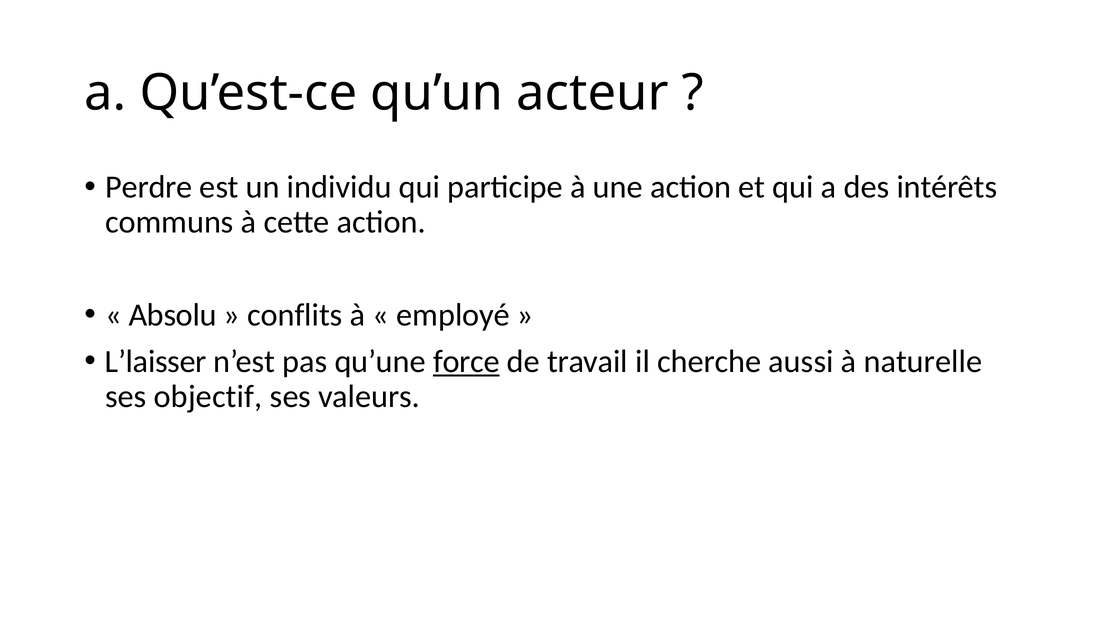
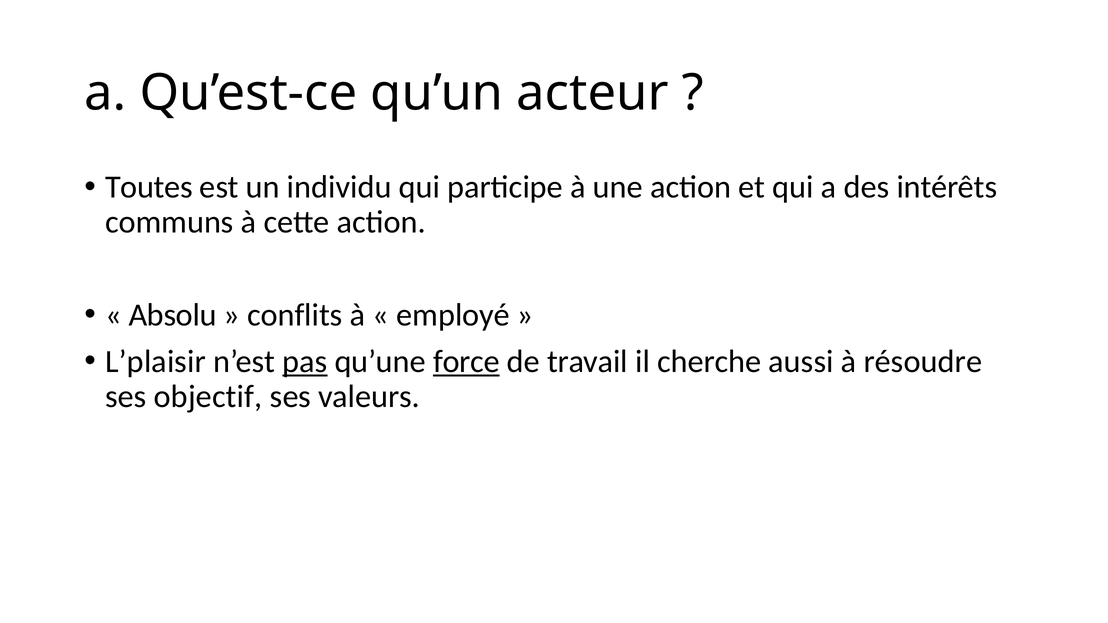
Perdre: Perdre -> Toutes
L’laisser: L’laisser -> L’plaisir
pas underline: none -> present
naturelle: naturelle -> résoudre
